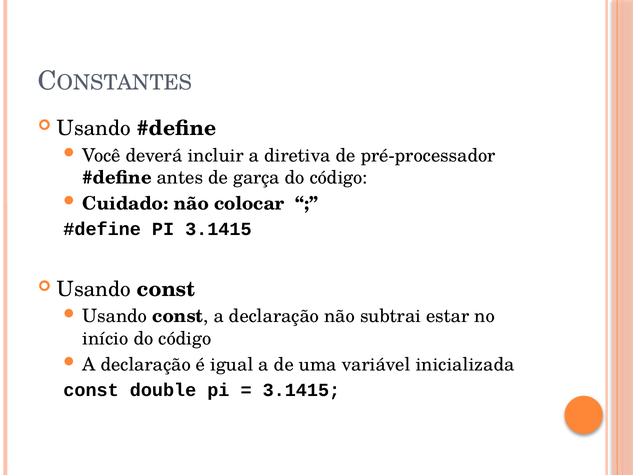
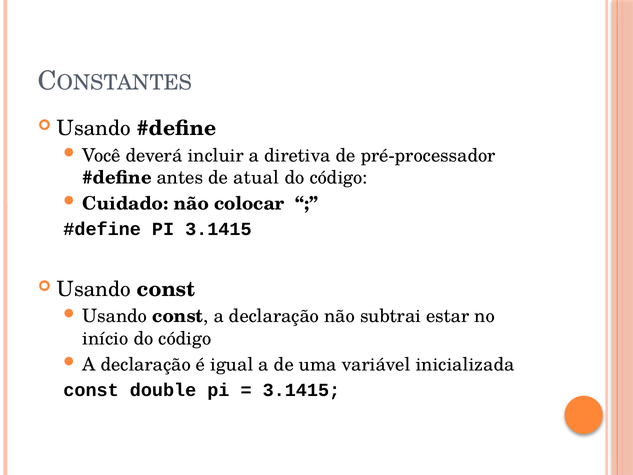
garça: garça -> atual
